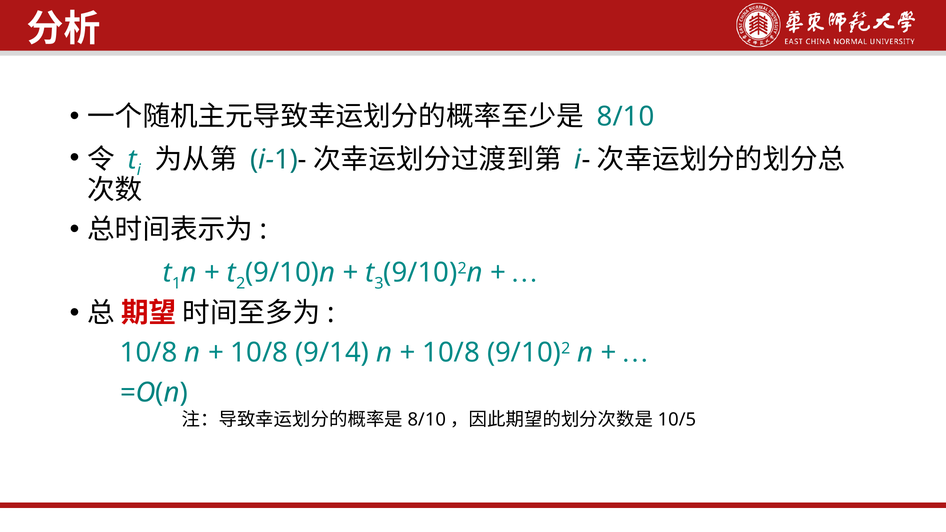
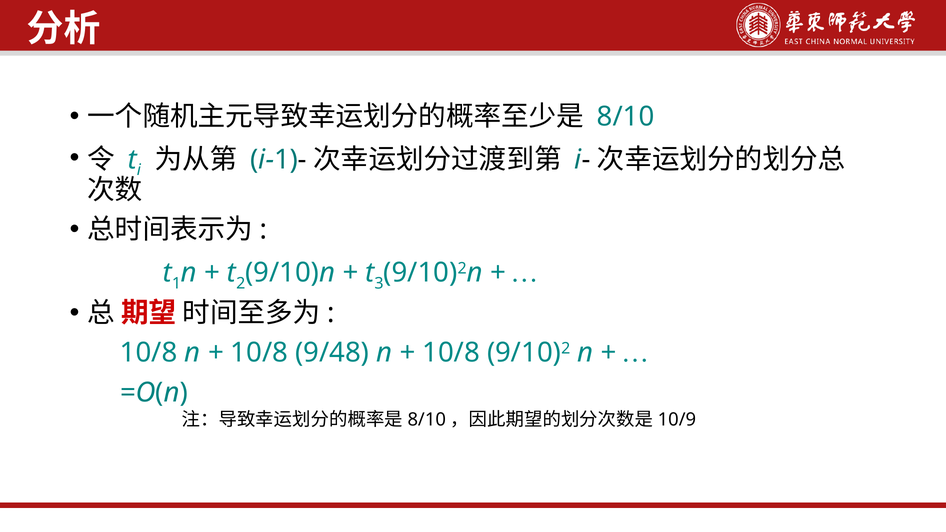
9/14: 9/14 -> 9/48
10/5: 10/5 -> 10/9
